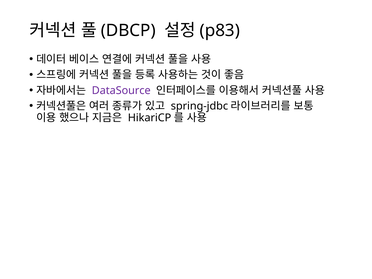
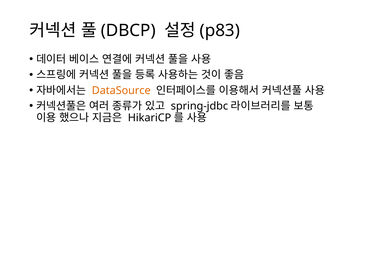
DataSource colour: purple -> orange
